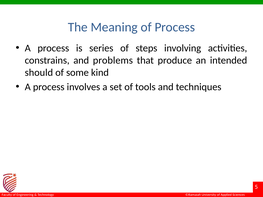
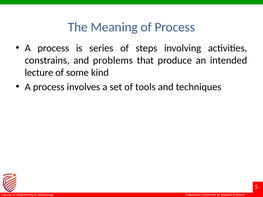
should: should -> lecture
